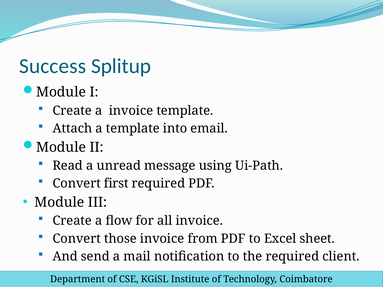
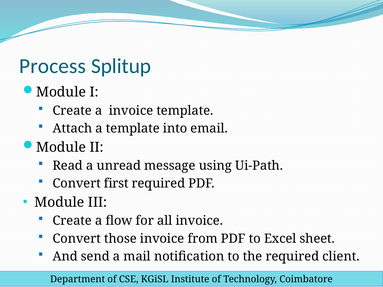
Success: Success -> Process
